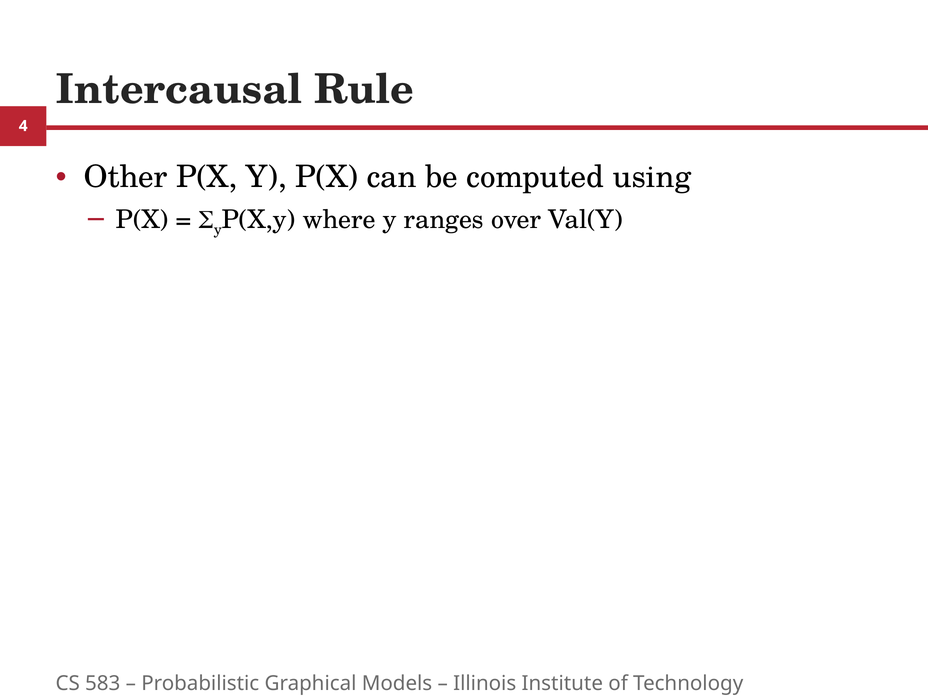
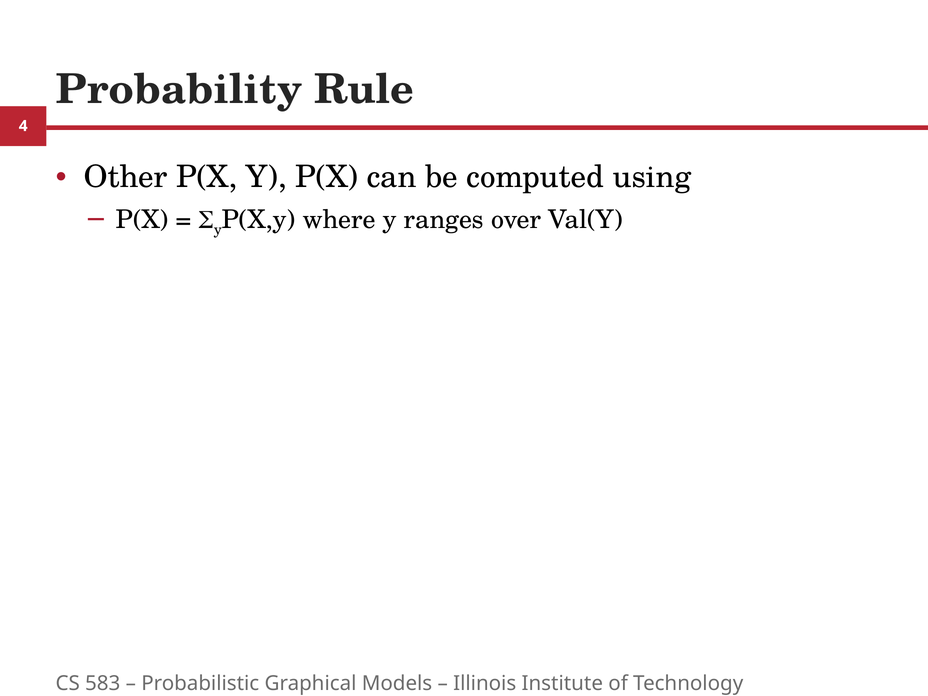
Intercausal: Intercausal -> Probability
